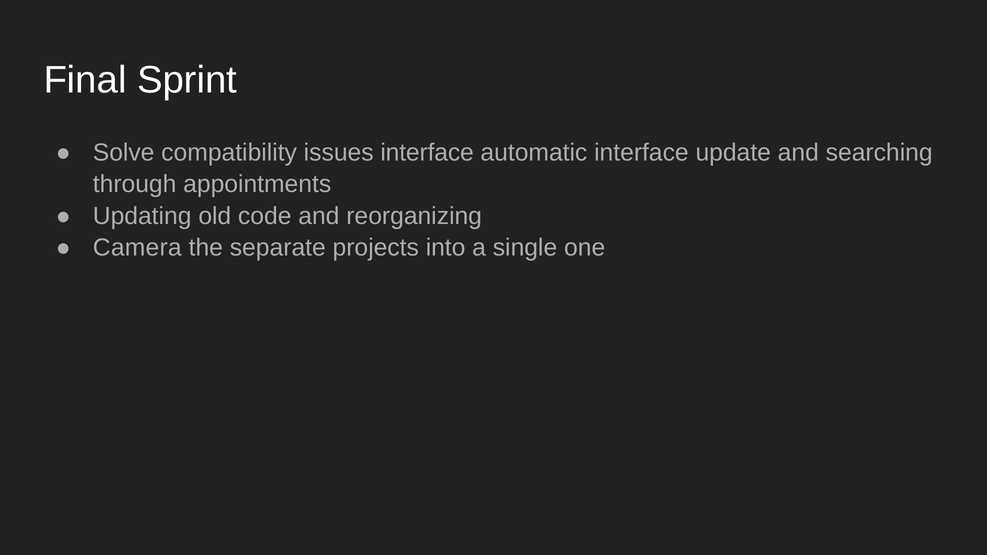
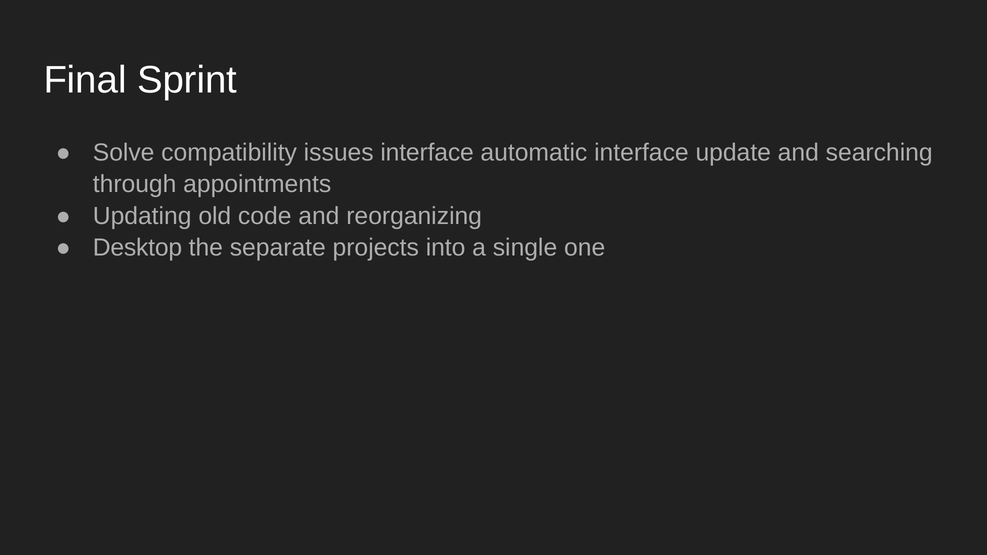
Camera: Camera -> Desktop
